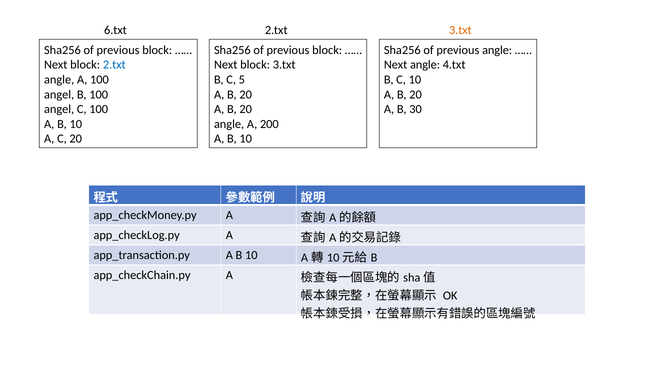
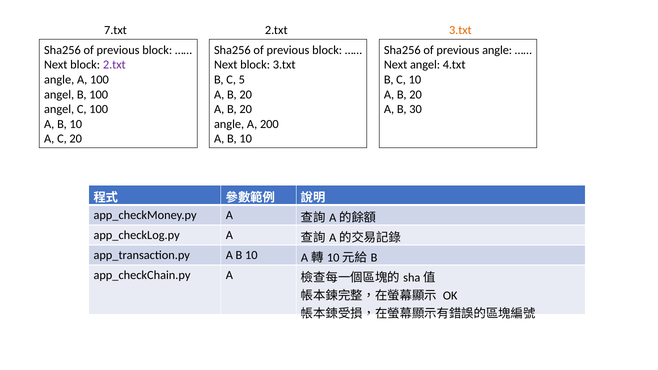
6.txt: 6.txt -> 7.txt
2.txt at (114, 65) colour: blue -> purple
Next angle: angle -> angel
